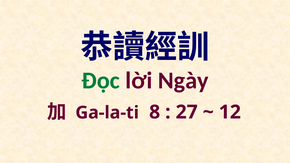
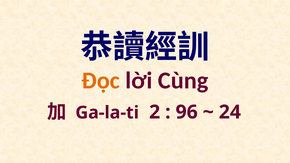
Đọc colour: green -> orange
Ngày: Ngày -> Cùng
8: 8 -> 2
27: 27 -> 96
12: 12 -> 24
